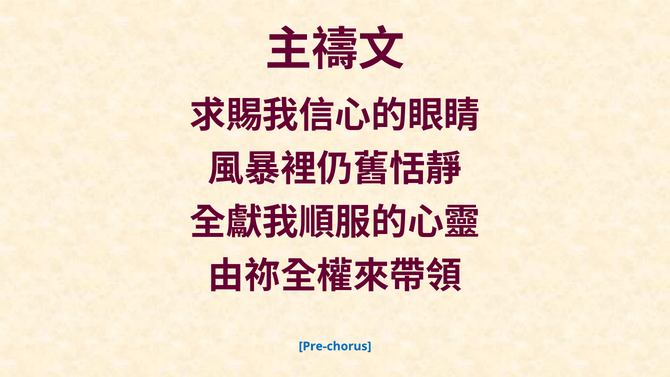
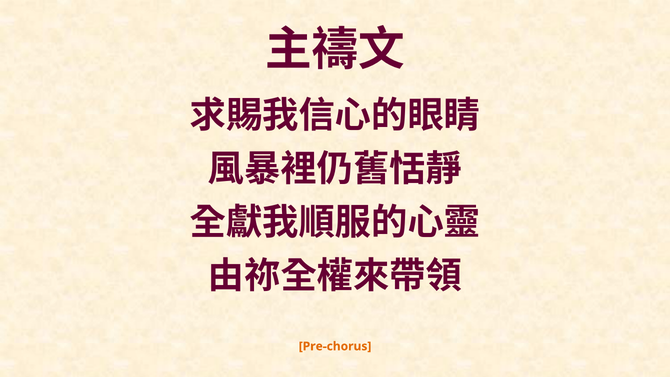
Pre-chorus colour: blue -> orange
